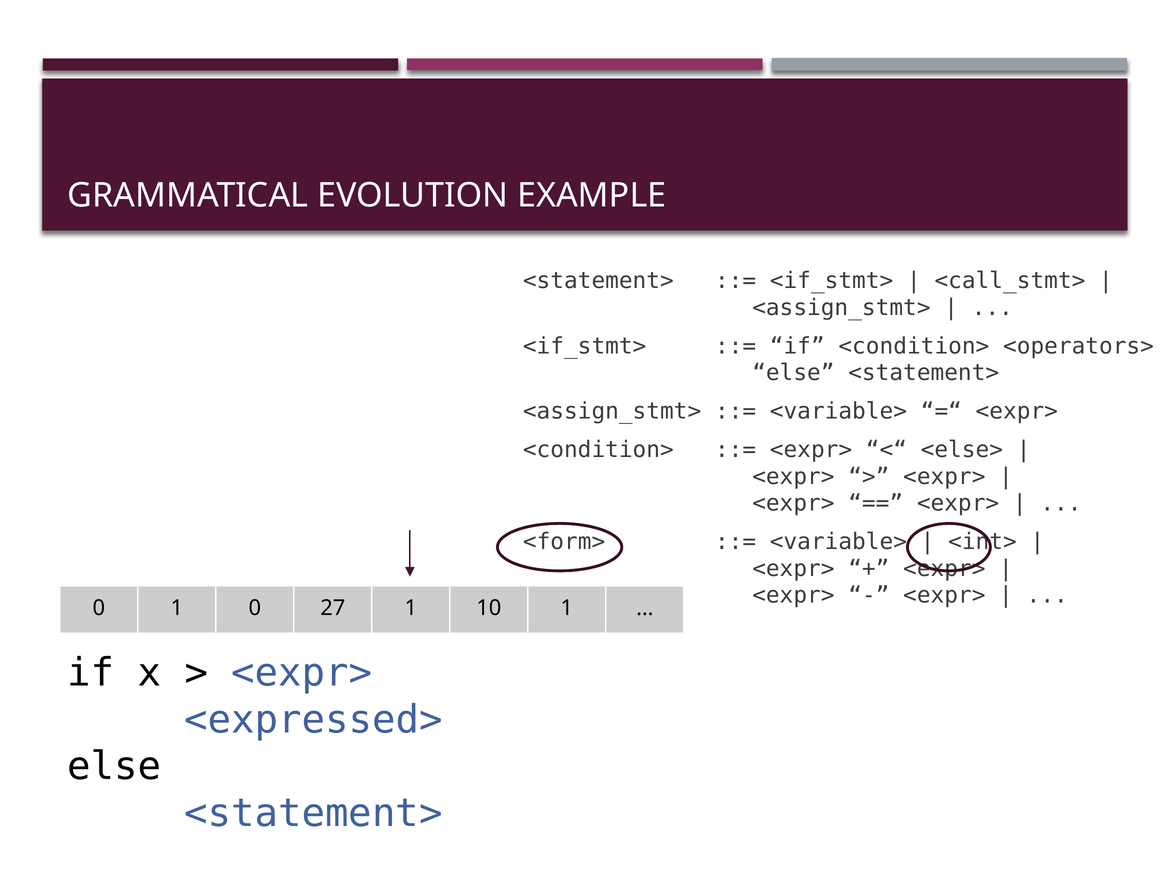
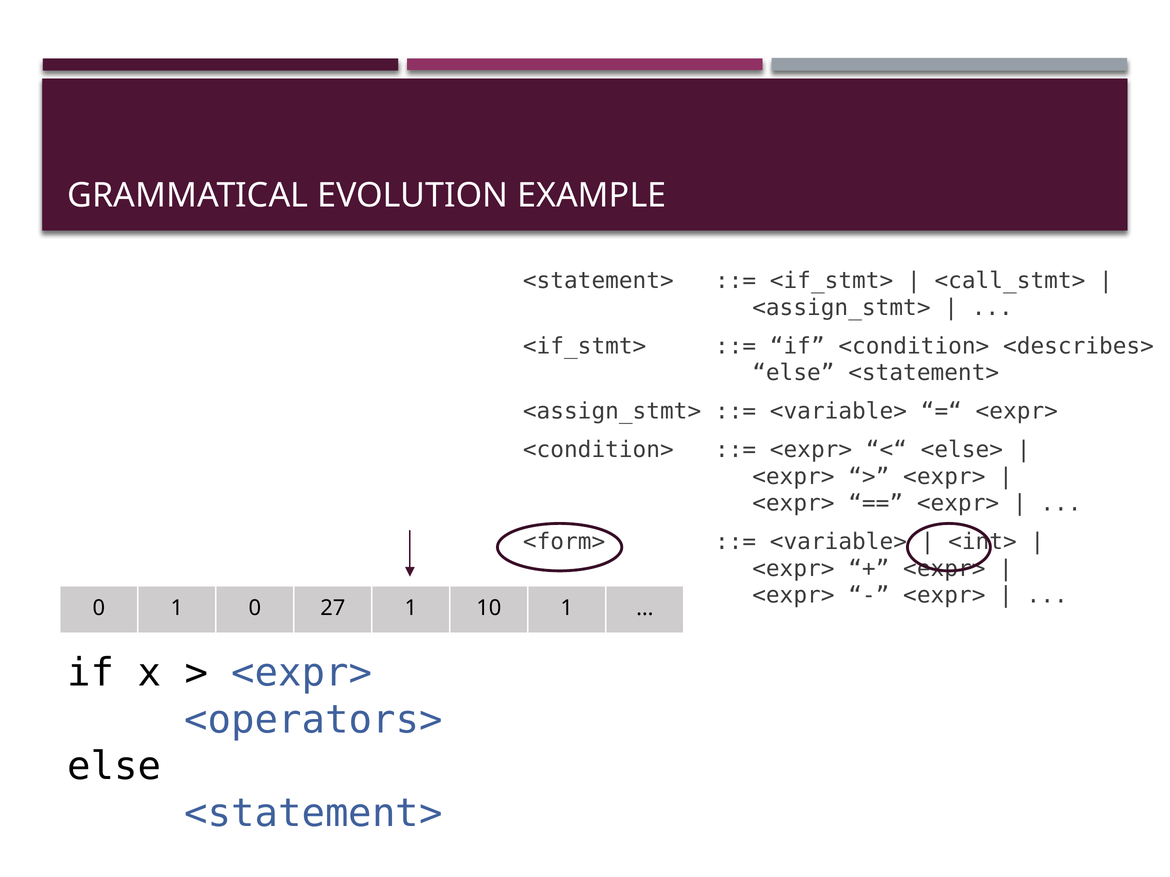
<operators>: <operators> -> <describes>
<expressed>: <expressed> -> <operators>
